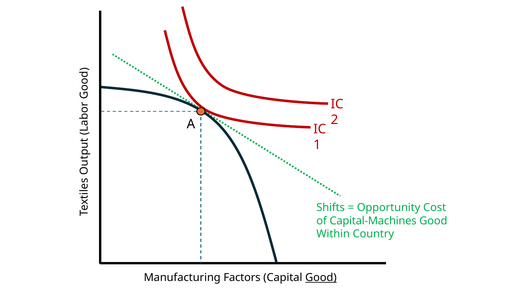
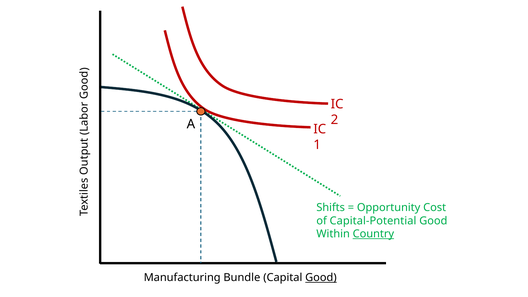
Capital-Machines: Capital-Machines -> Capital-Potential
Country underline: none -> present
Factors: Factors -> Bundle
